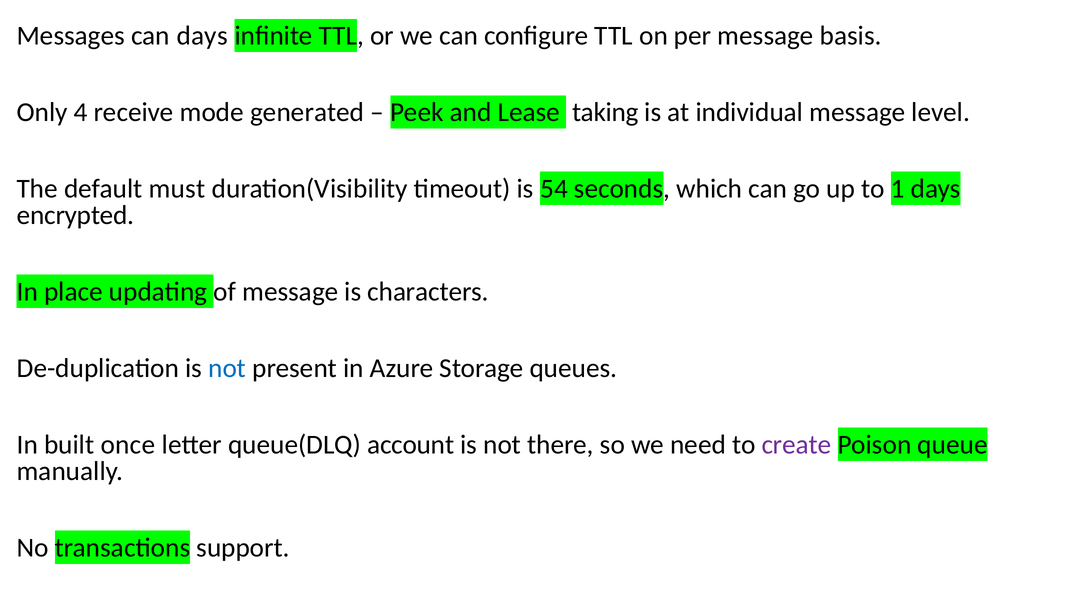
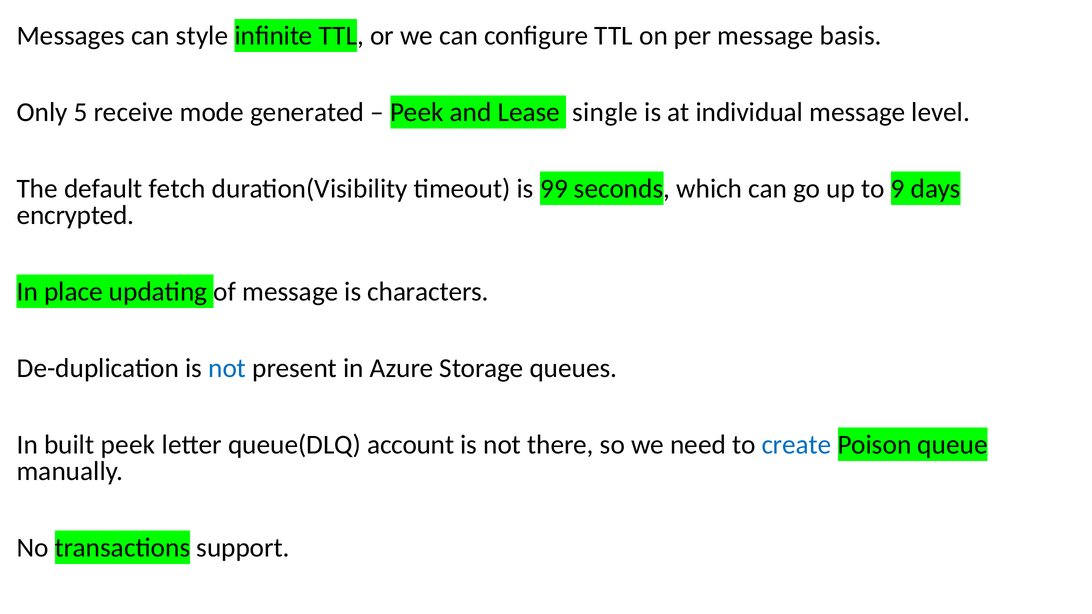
can days: days -> style
4: 4 -> 5
taking: taking -> single
must: must -> fetch
54: 54 -> 99
1: 1 -> 9
built once: once -> peek
create colour: purple -> blue
